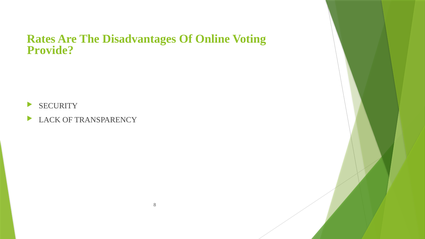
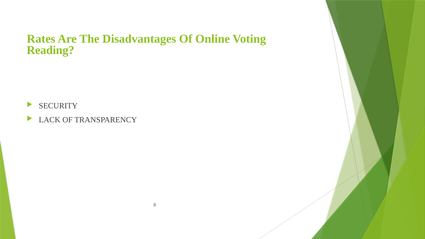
Provide: Provide -> Reading
